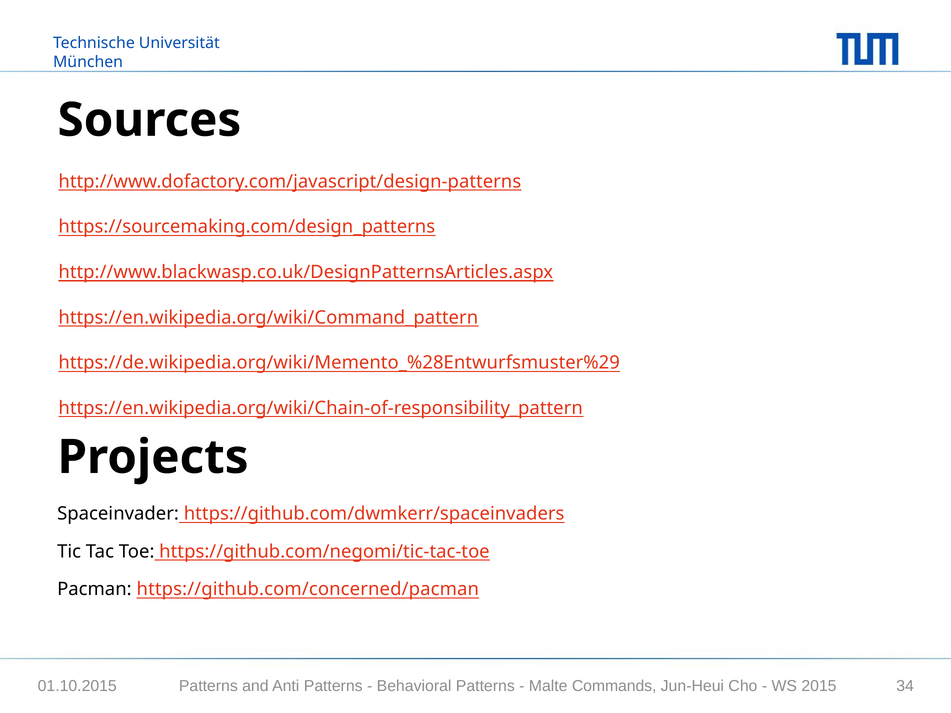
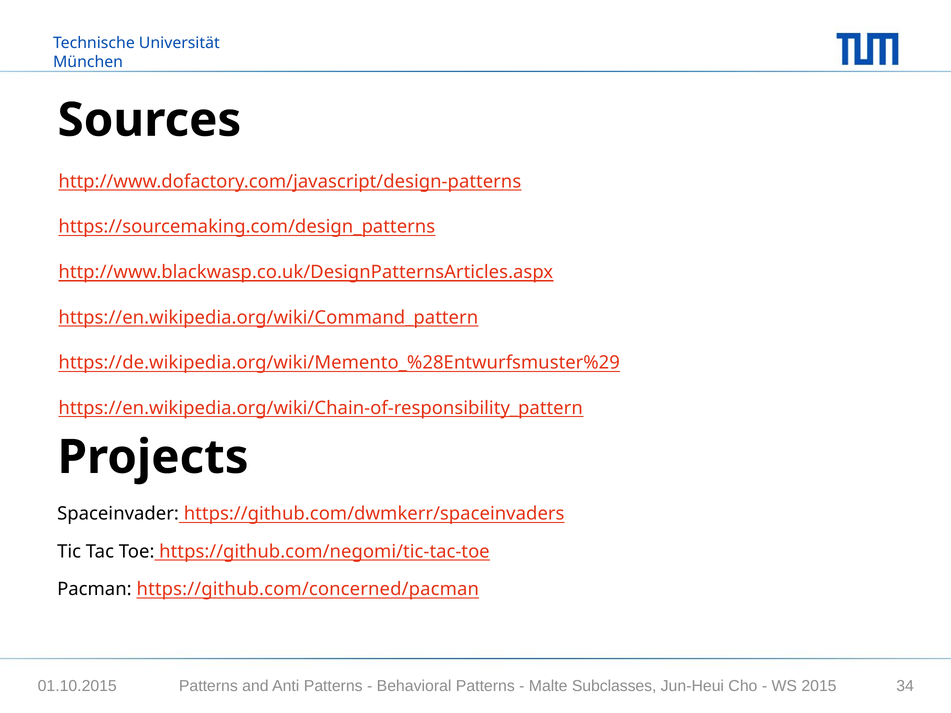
Commands: Commands -> Subclasses
